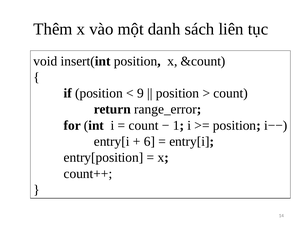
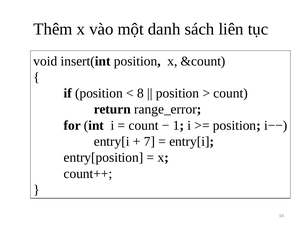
9: 9 -> 8
6: 6 -> 7
